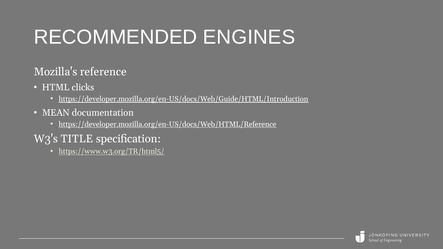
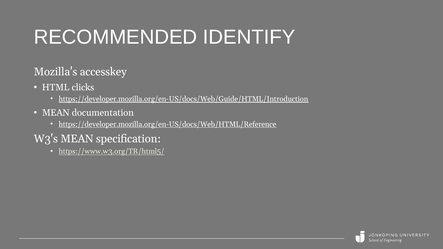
ENGINES: ENGINES -> IDENTIFY
reference: reference -> accesskey
W3's TITLE: TITLE -> MEAN
